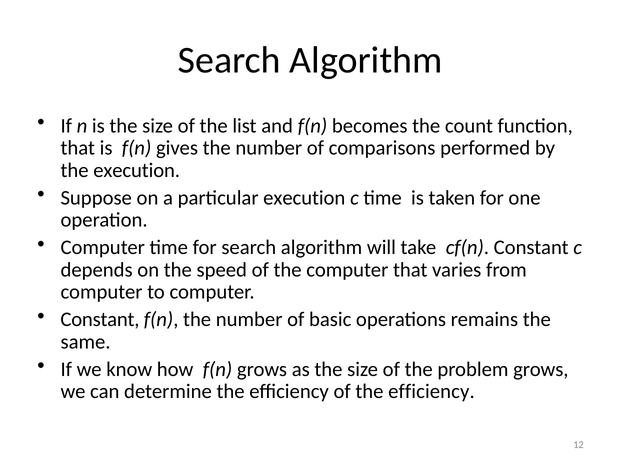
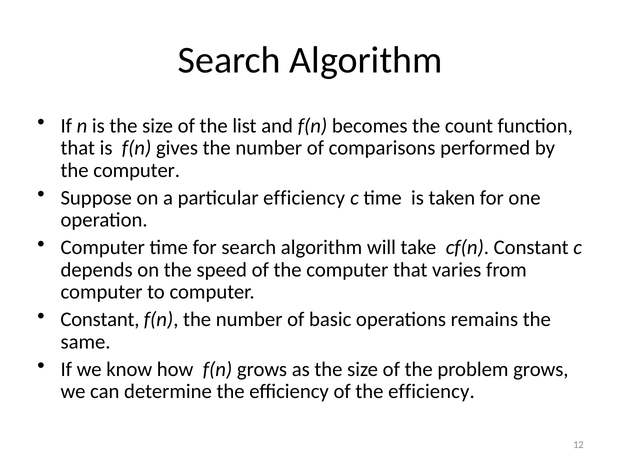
execution at (137, 170): execution -> computer
particular execution: execution -> efficiency
